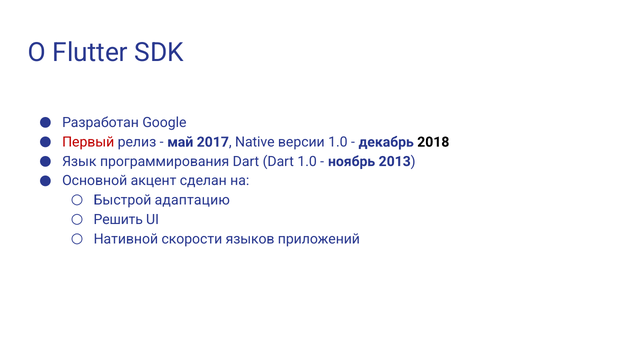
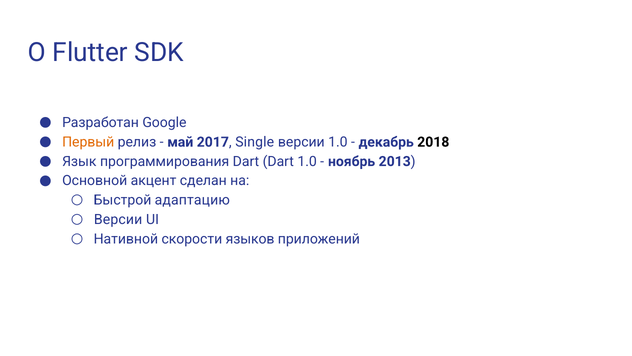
Первый colour: red -> orange
Native: Native -> Single
Решить at (118, 219): Решить -> Версии
